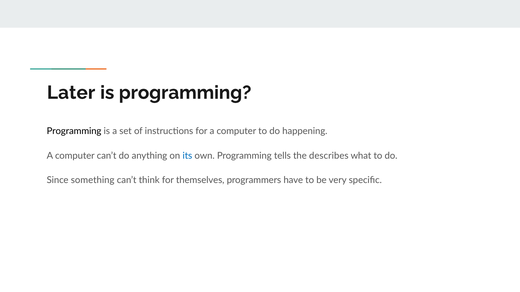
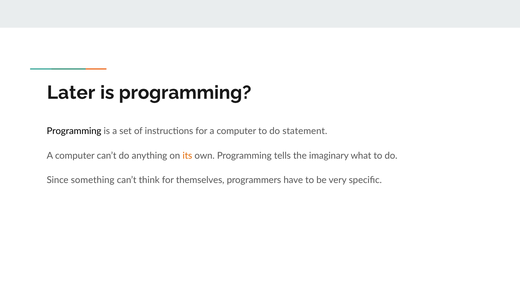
happening: happening -> statement
its colour: blue -> orange
describes: describes -> imaginary
